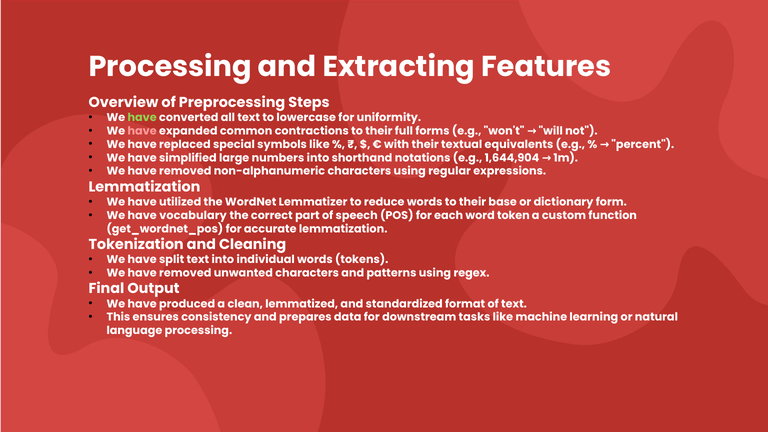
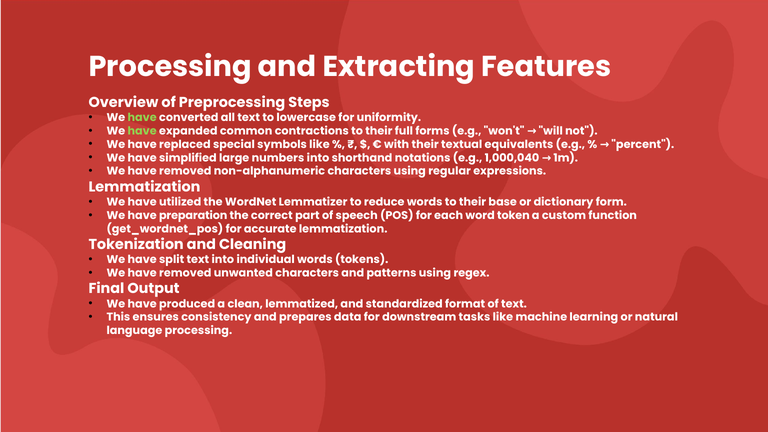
have at (142, 131) colour: pink -> light green
1,644,904: 1,644,904 -> 1,000,040
vocabulary: vocabulary -> preparation
